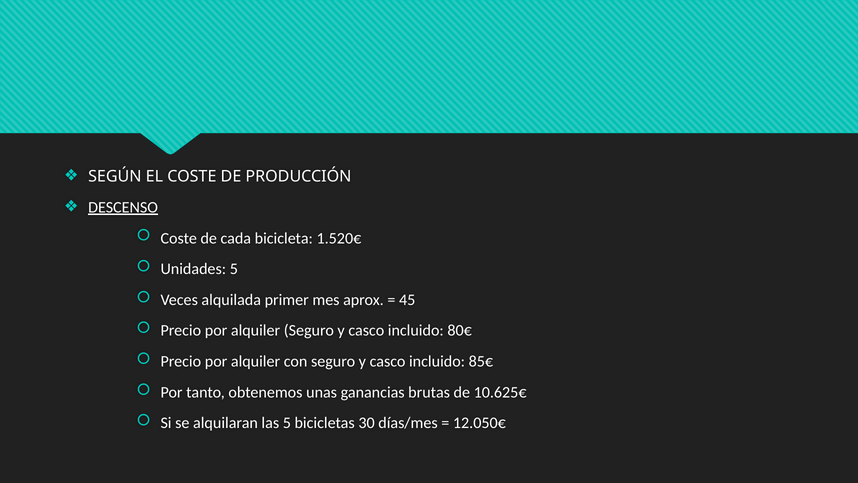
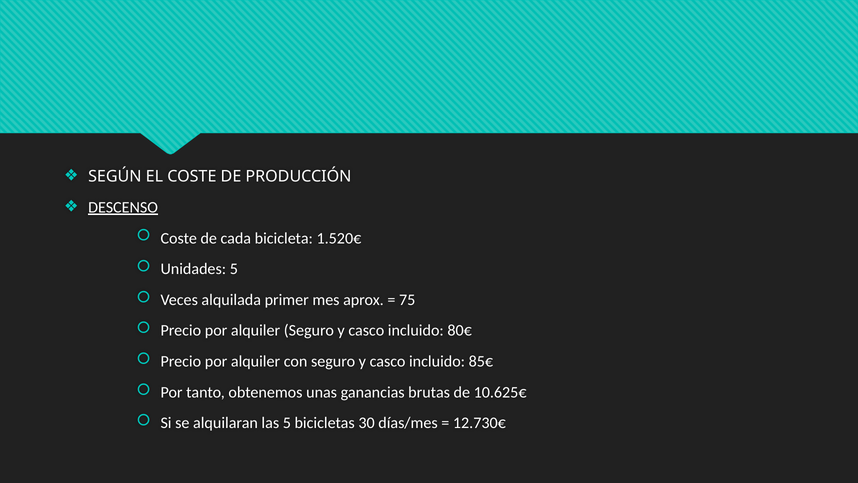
45: 45 -> 75
12.050€: 12.050€ -> 12.730€
